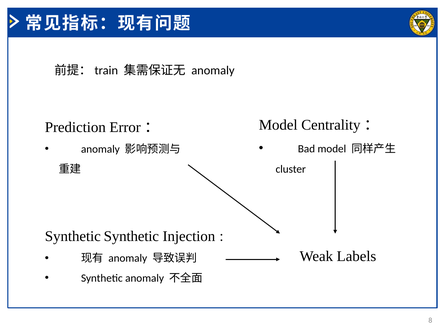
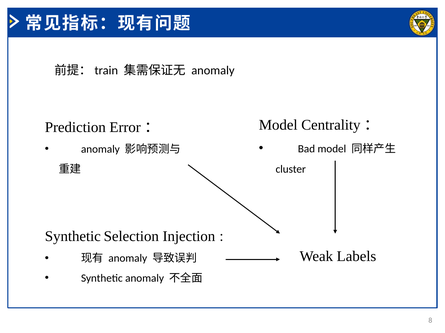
Synthetic Synthetic: Synthetic -> Selection
